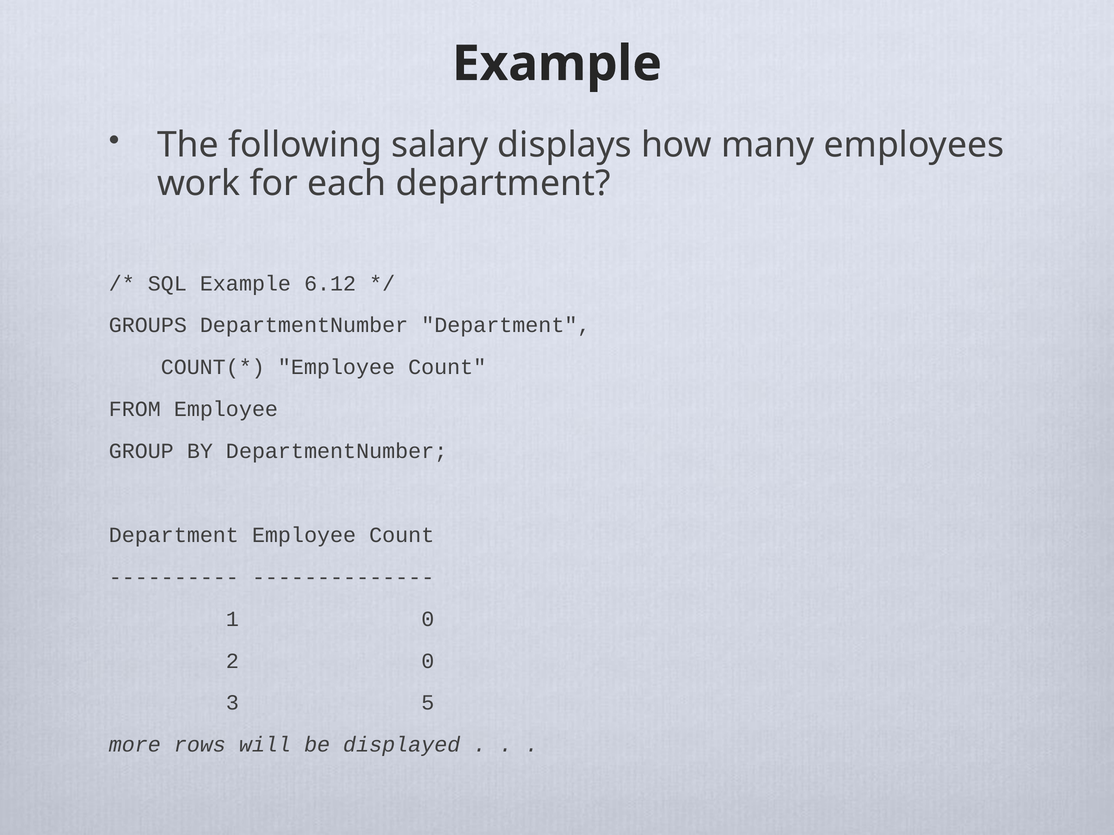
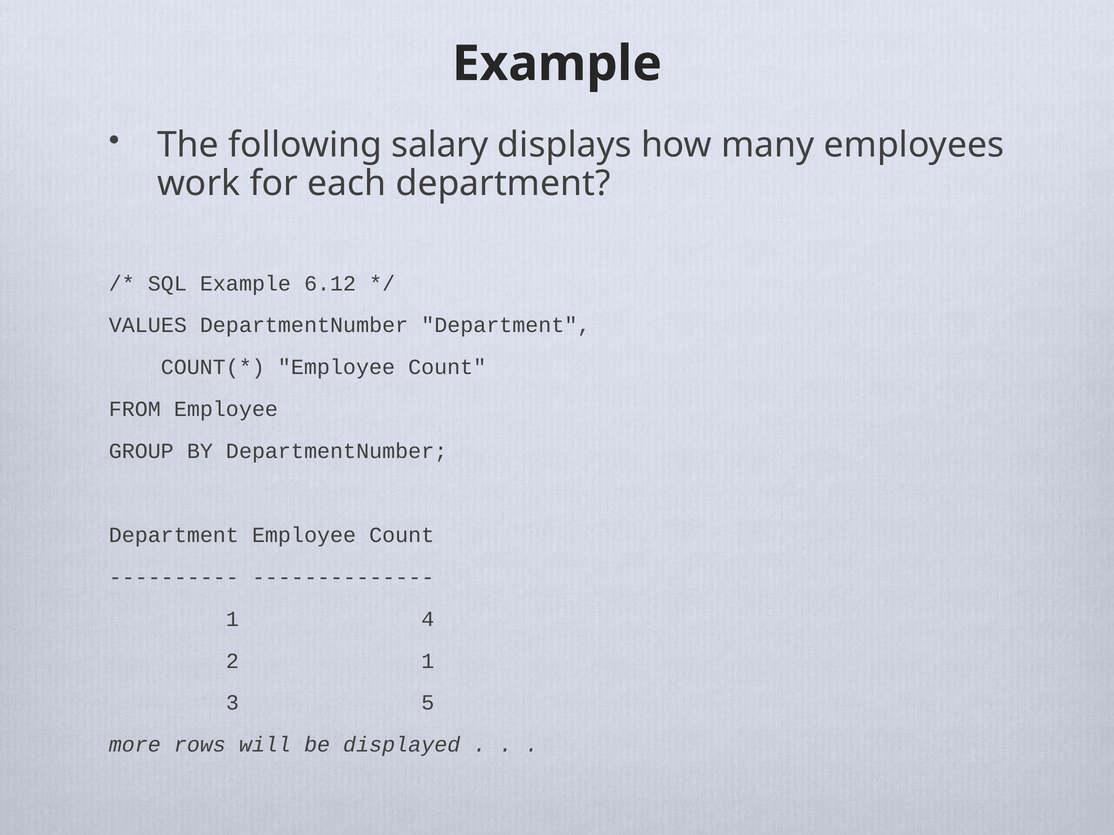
GROUPS: GROUPS -> VALUES
1 0: 0 -> 4
2 0: 0 -> 1
